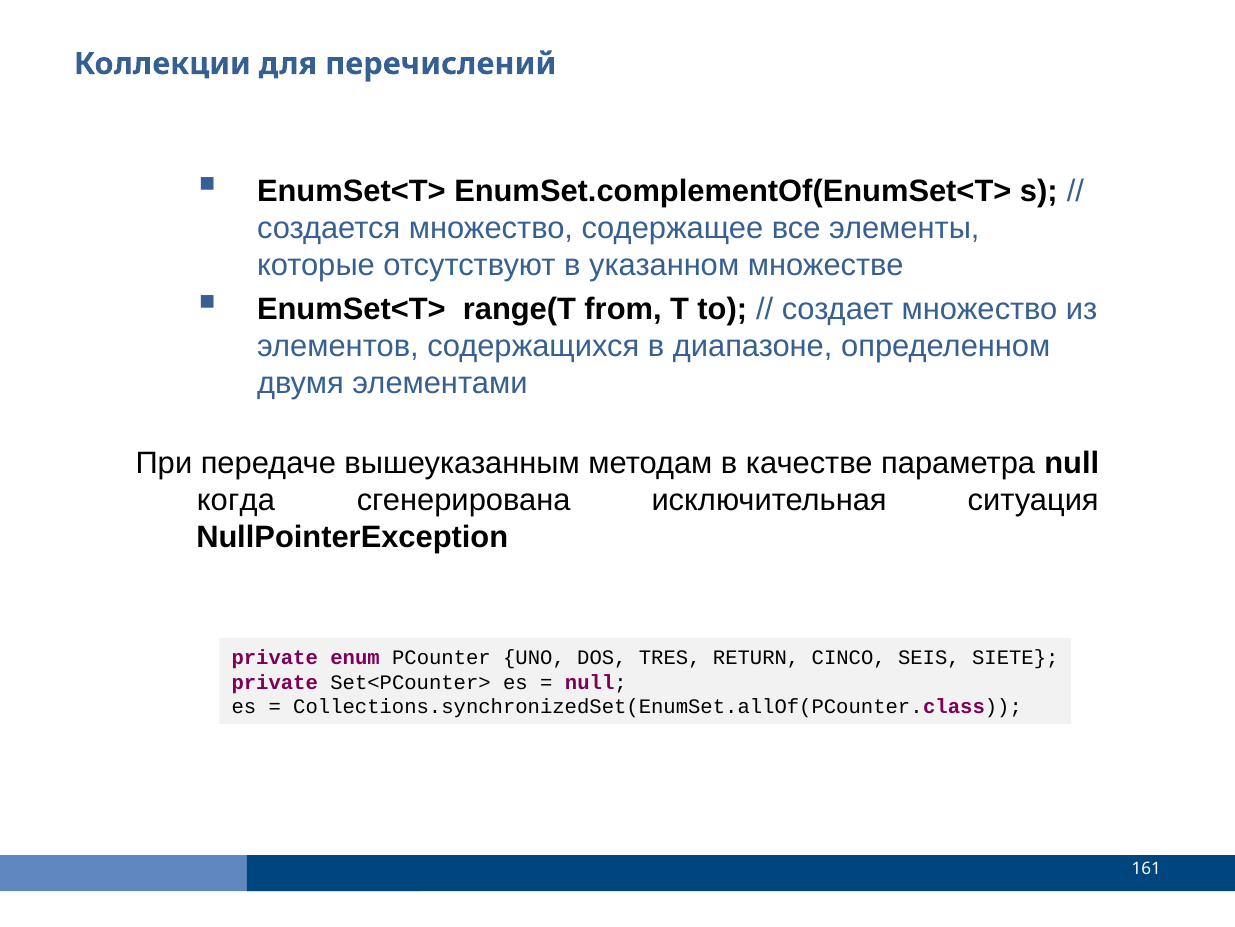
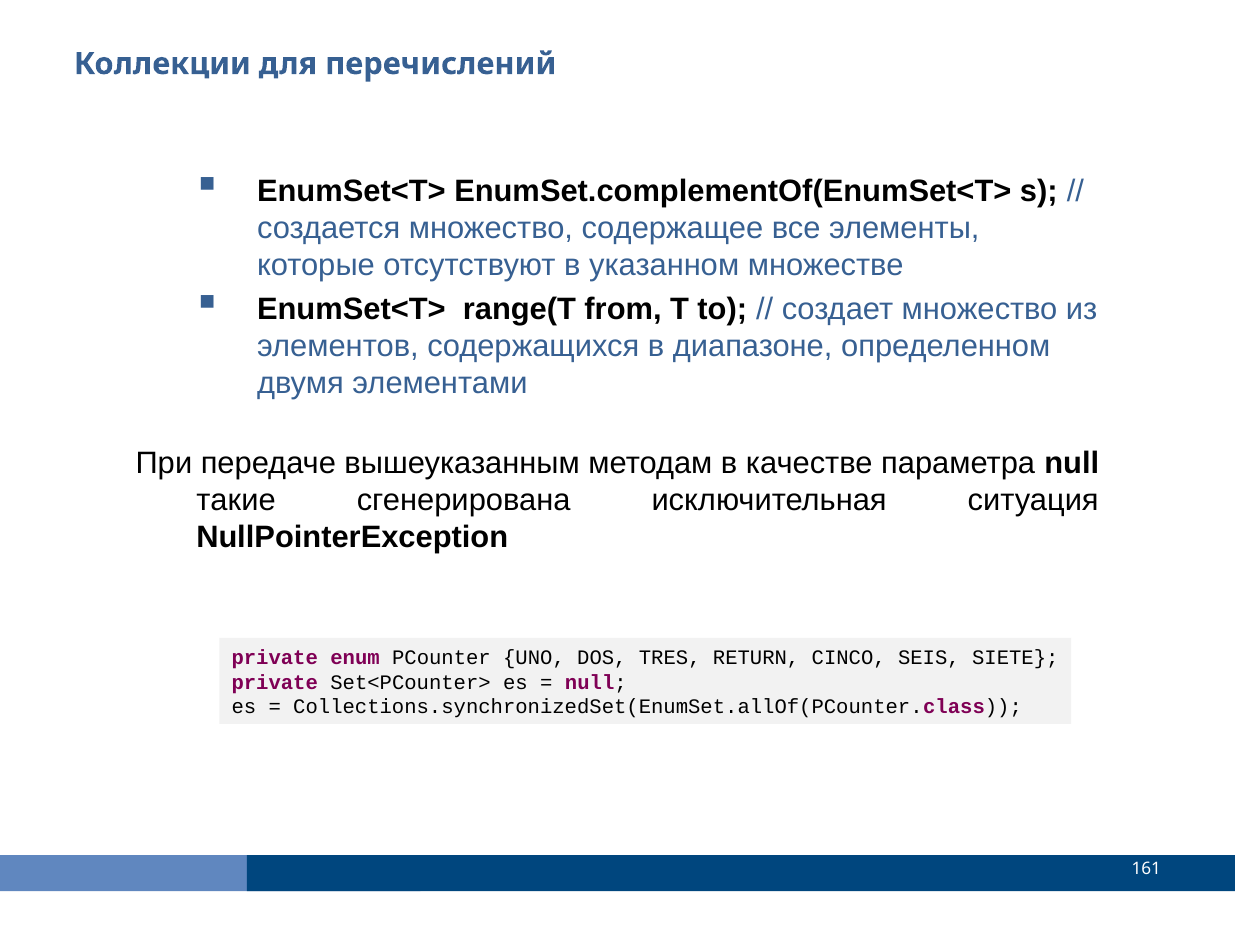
когда: когда -> такие
